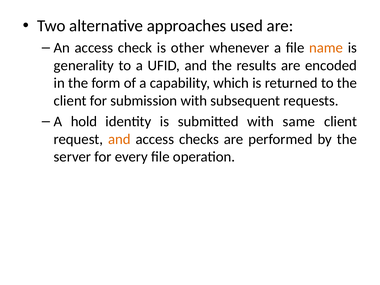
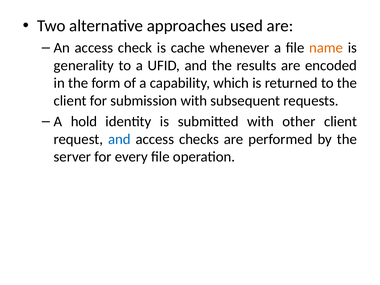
other: other -> cache
same: same -> other
and at (119, 139) colour: orange -> blue
